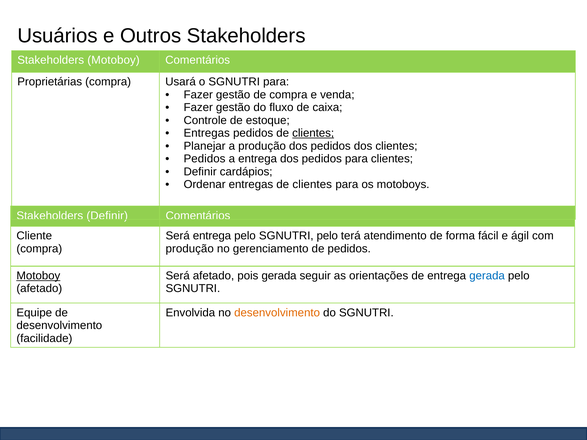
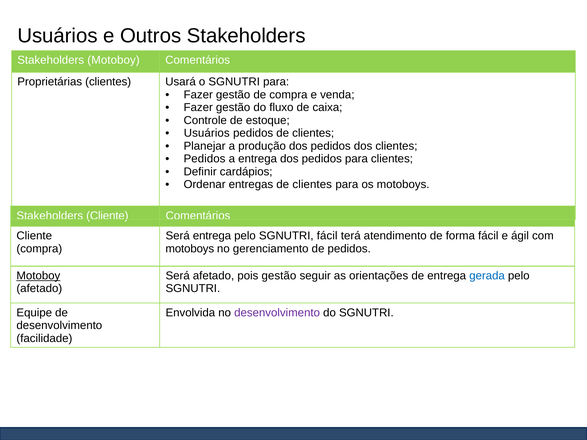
Proprietárias compra: compra -> clientes
Entregas at (207, 133): Entregas -> Usuários
clientes at (313, 133) underline: present -> none
Stakeholders Definir: Definir -> Cliente
SGNUTRI pelo: pelo -> fácil
produção at (190, 249): produção -> motoboys
pois gerada: gerada -> gestão
desenvolvimento at (277, 313) colour: orange -> purple
